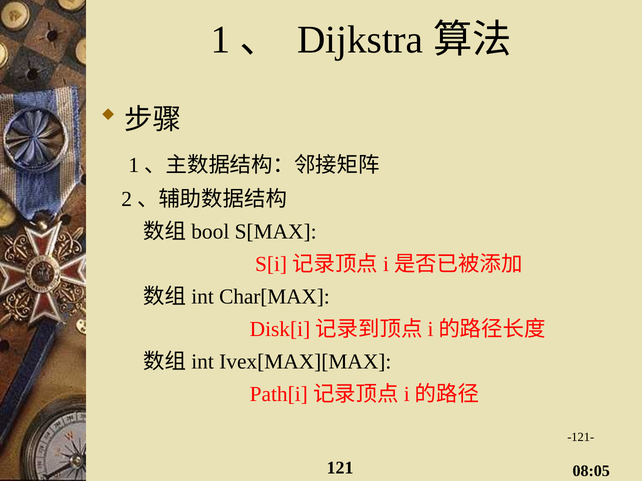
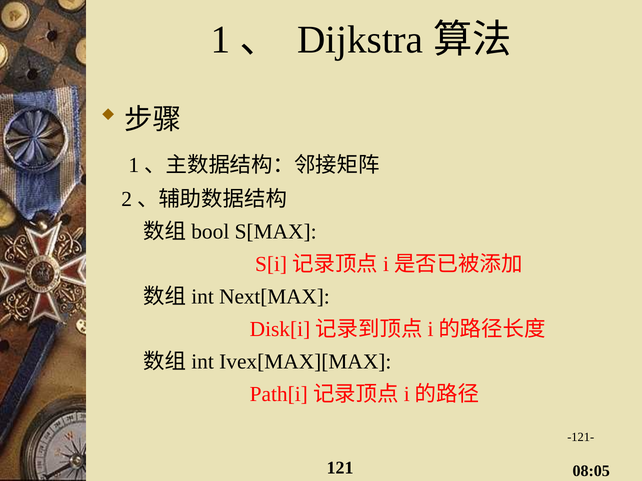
Char[MAX: Char[MAX -> Next[MAX
